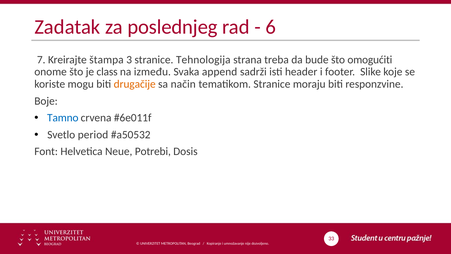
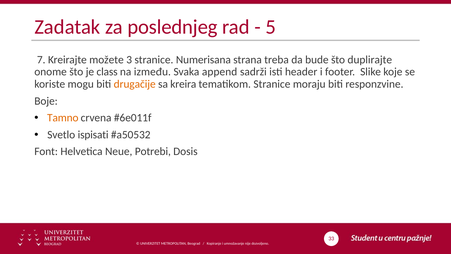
6: 6 -> 5
štampa: štampa -> možete
Tehnologija: Tehnologija -> Numerisana
omogućiti: omogućiti -> duplirajte
način: način -> kreira
Tamno colour: blue -> orange
period: period -> ispisati
